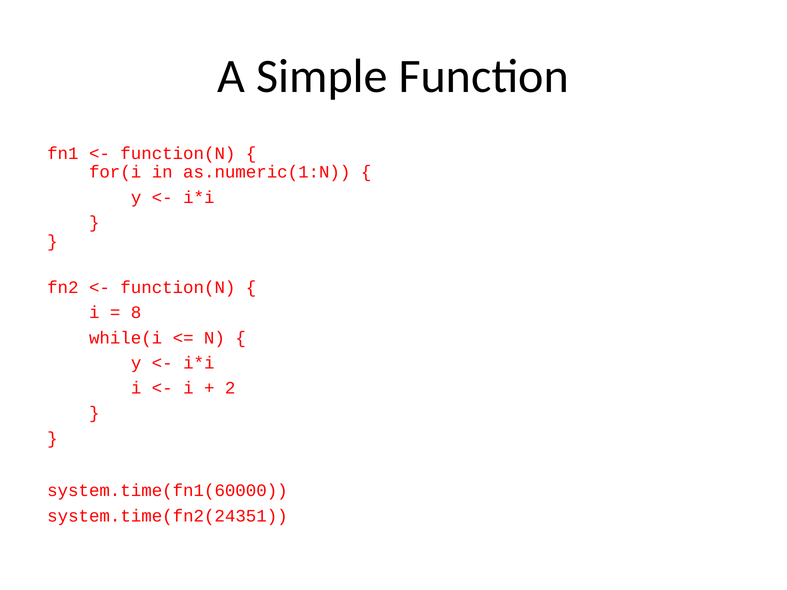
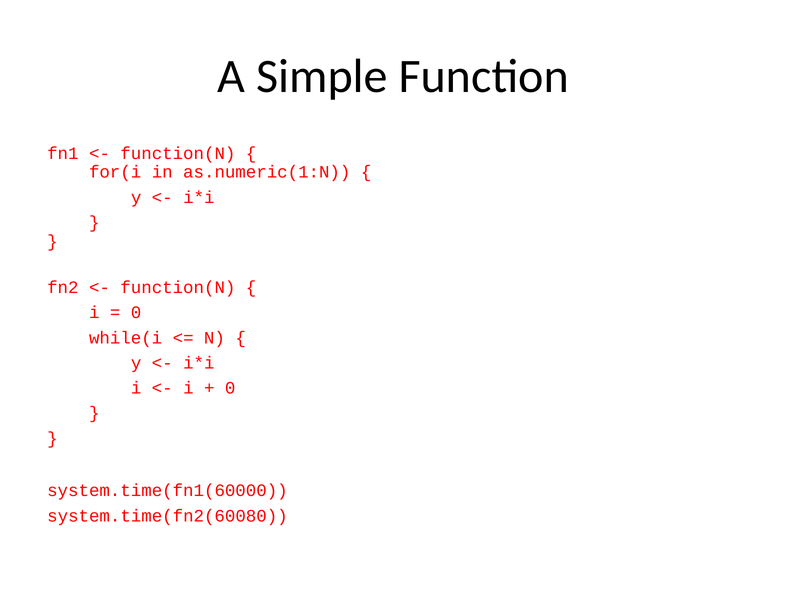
8 at (136, 313): 8 -> 0
2 at (230, 388): 2 -> 0
system.time(fn2(24351: system.time(fn2(24351 -> system.time(fn2(60080
